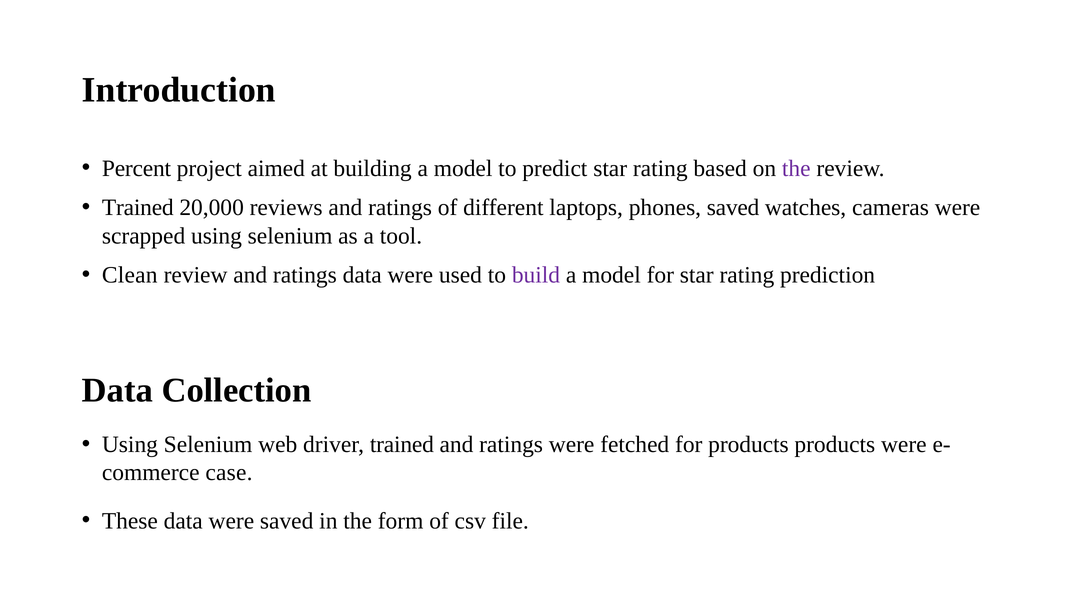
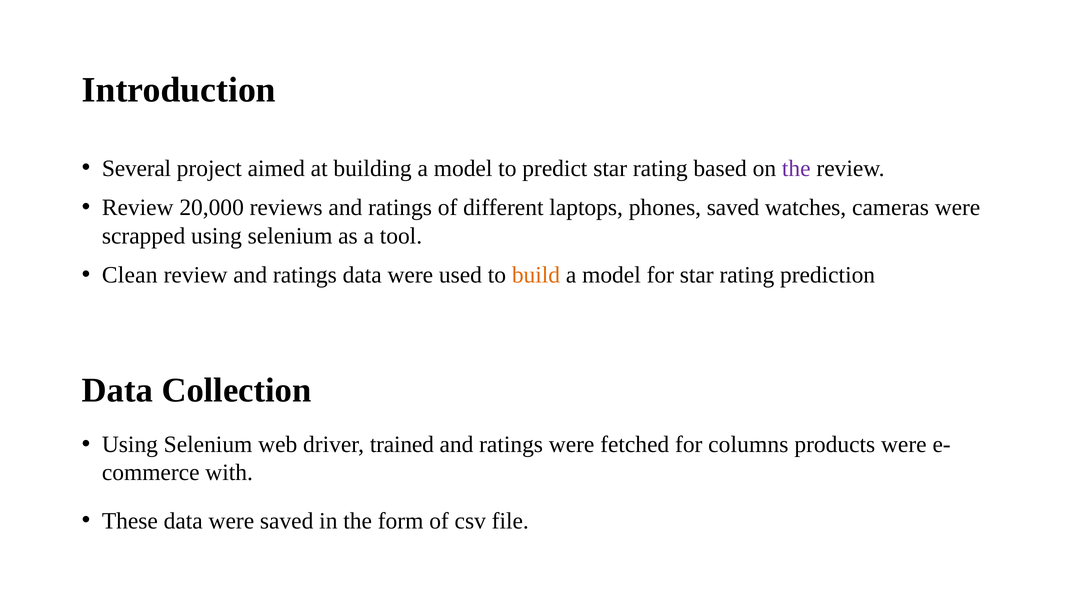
Percent: Percent -> Several
Trained at (138, 208): Trained -> Review
build colour: purple -> orange
for products: products -> columns
case: case -> with
